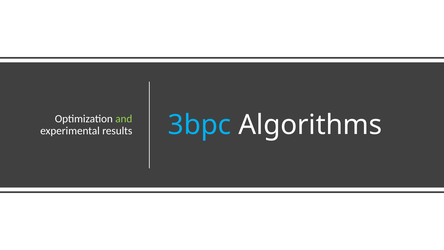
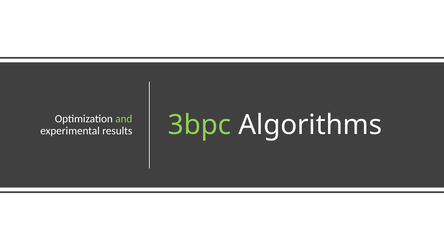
3bpc colour: light blue -> light green
